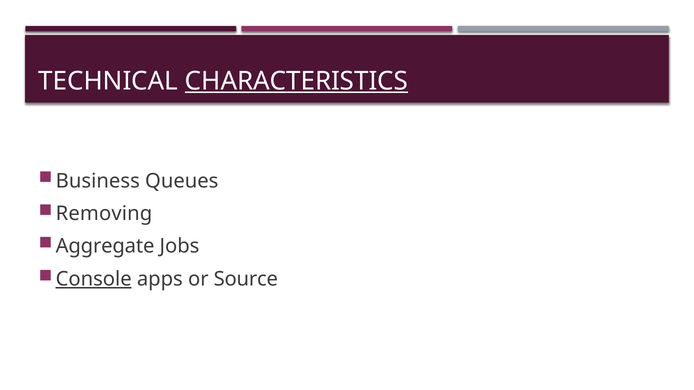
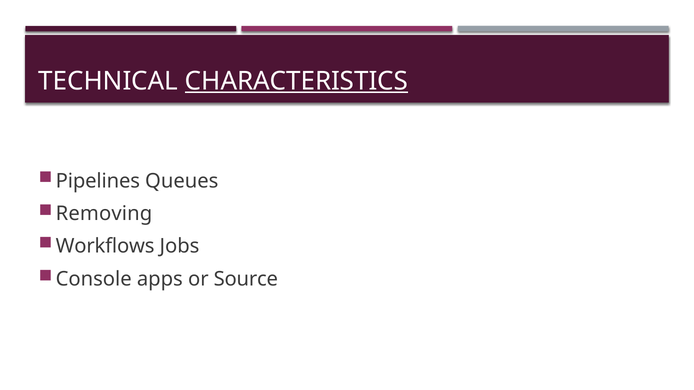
Business: Business -> Pipelines
Aggregate: Aggregate -> Workflows
Console underline: present -> none
